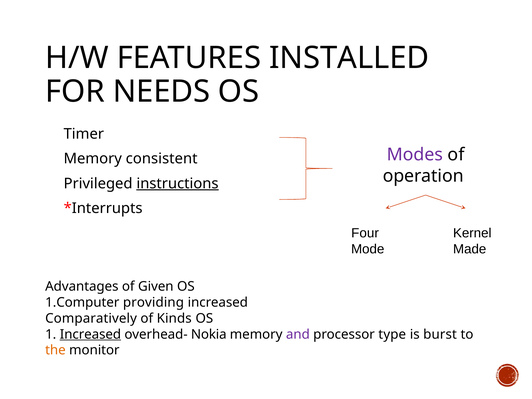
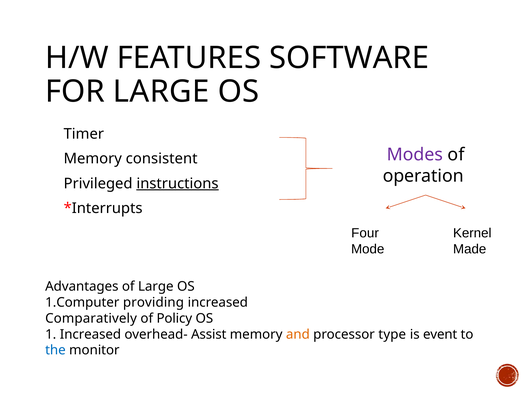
INSTALLED: INSTALLED -> SOFTWARE
FOR NEEDS: NEEDS -> LARGE
of Given: Given -> Large
Kinds: Kinds -> Policy
Increased at (90, 334) underline: present -> none
Nokia: Nokia -> Assist
and colour: purple -> orange
burst: burst -> event
the colour: orange -> blue
